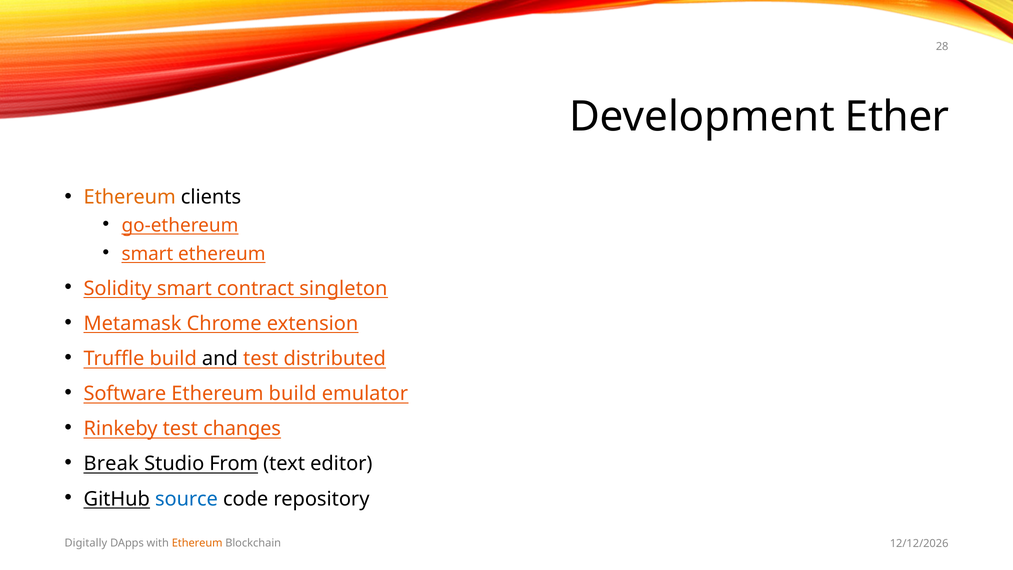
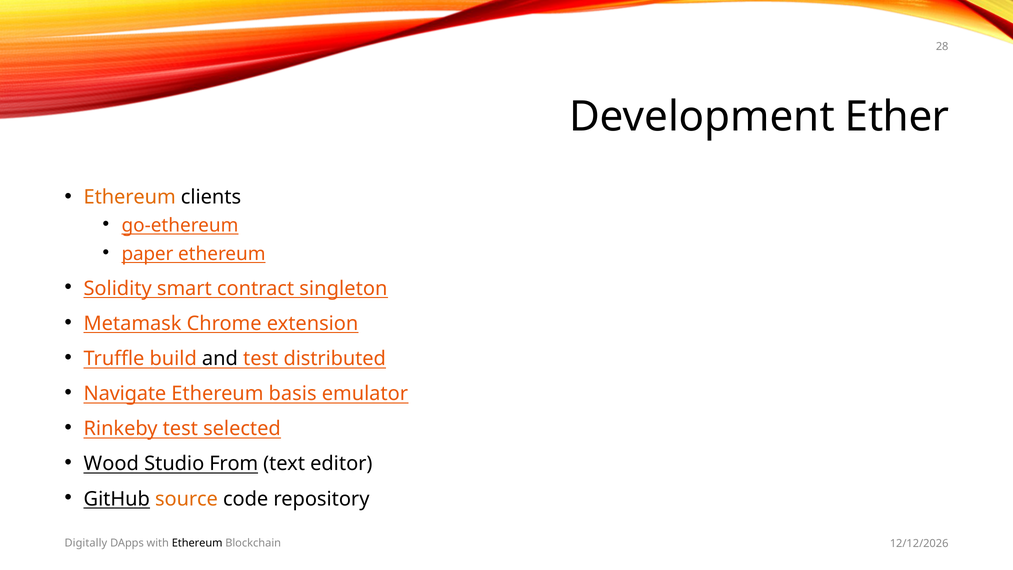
smart at (147, 254): smart -> paper
Software: Software -> Navigate
Ethereum build: build -> basis
changes: changes -> selected
Break: Break -> Wood
source colour: blue -> orange
Ethereum at (197, 543) colour: orange -> black
